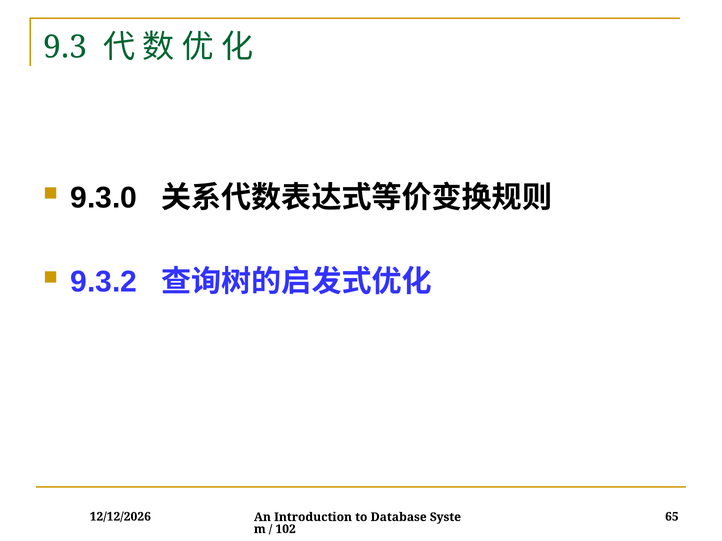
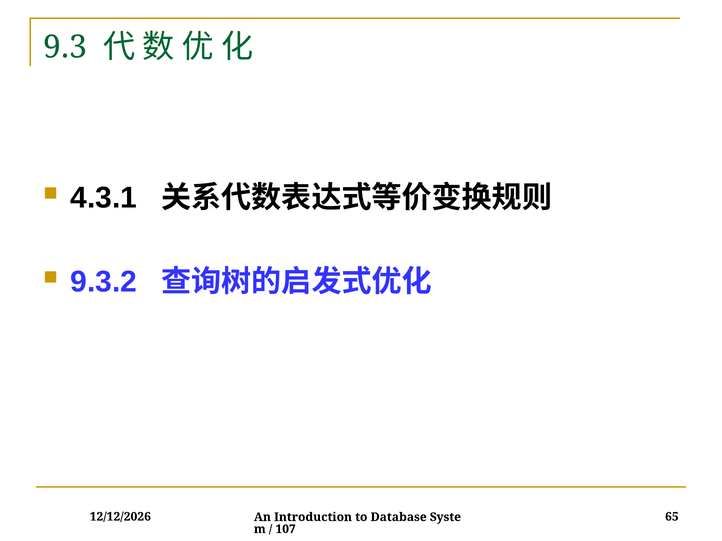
9.3.0: 9.3.0 -> 4.3.1
102: 102 -> 107
